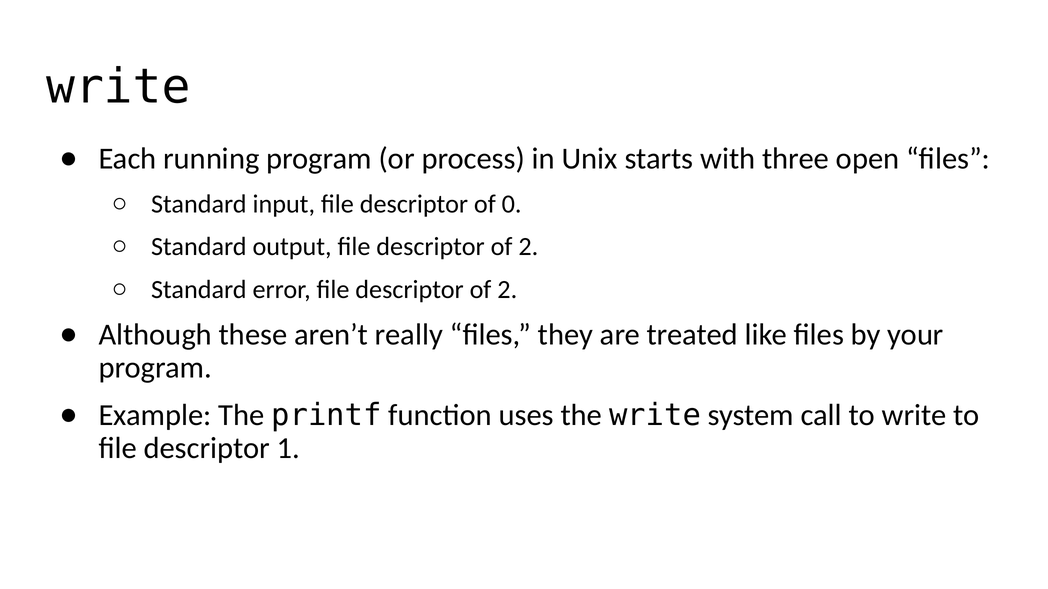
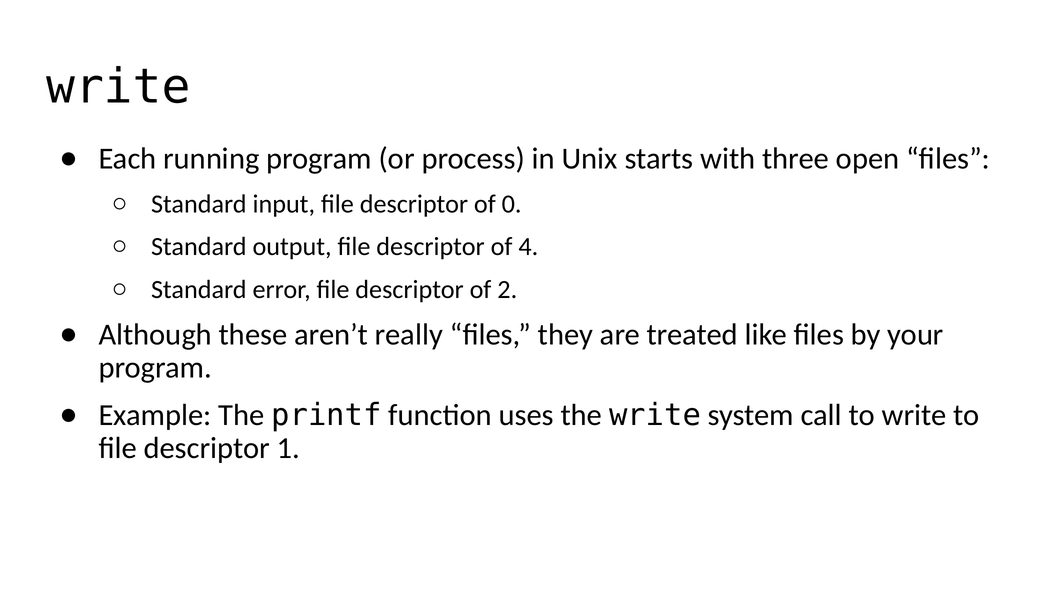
2 at (528, 247): 2 -> 4
